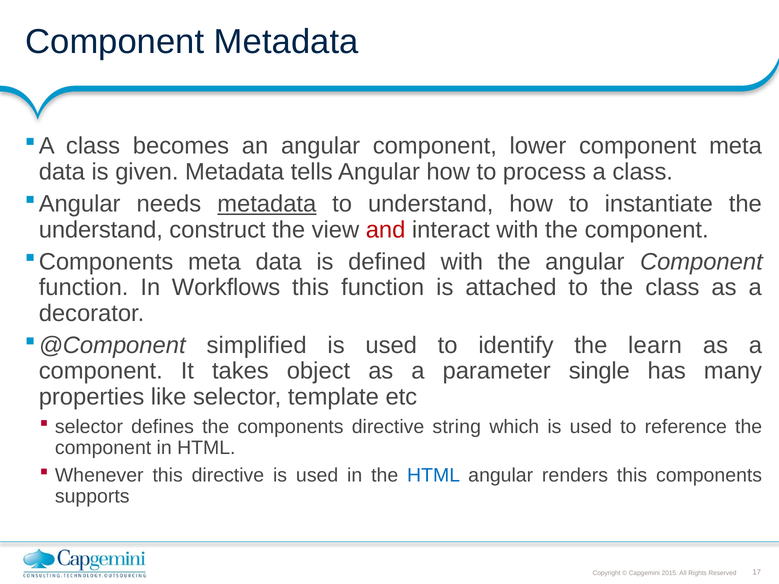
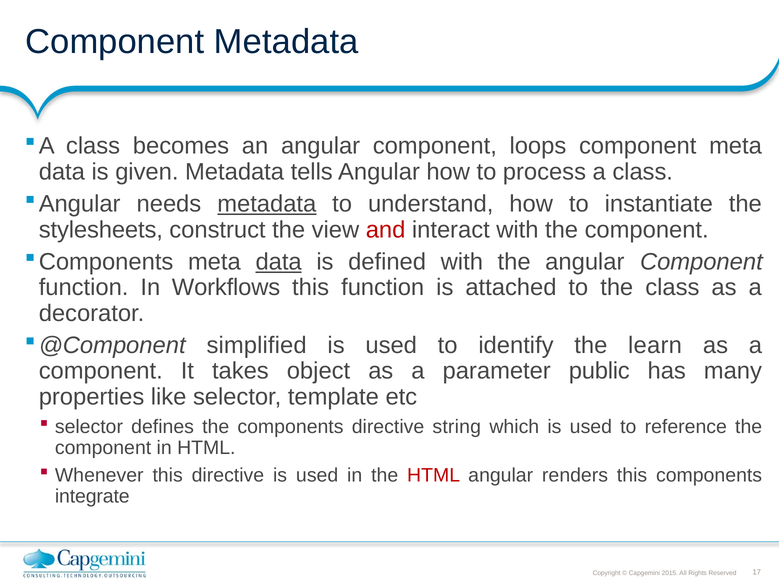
lower: lower -> loops
understand at (101, 230): understand -> stylesheets
data at (279, 262) underline: none -> present
single: single -> public
HTML at (434, 475) colour: blue -> red
supports: supports -> integrate
